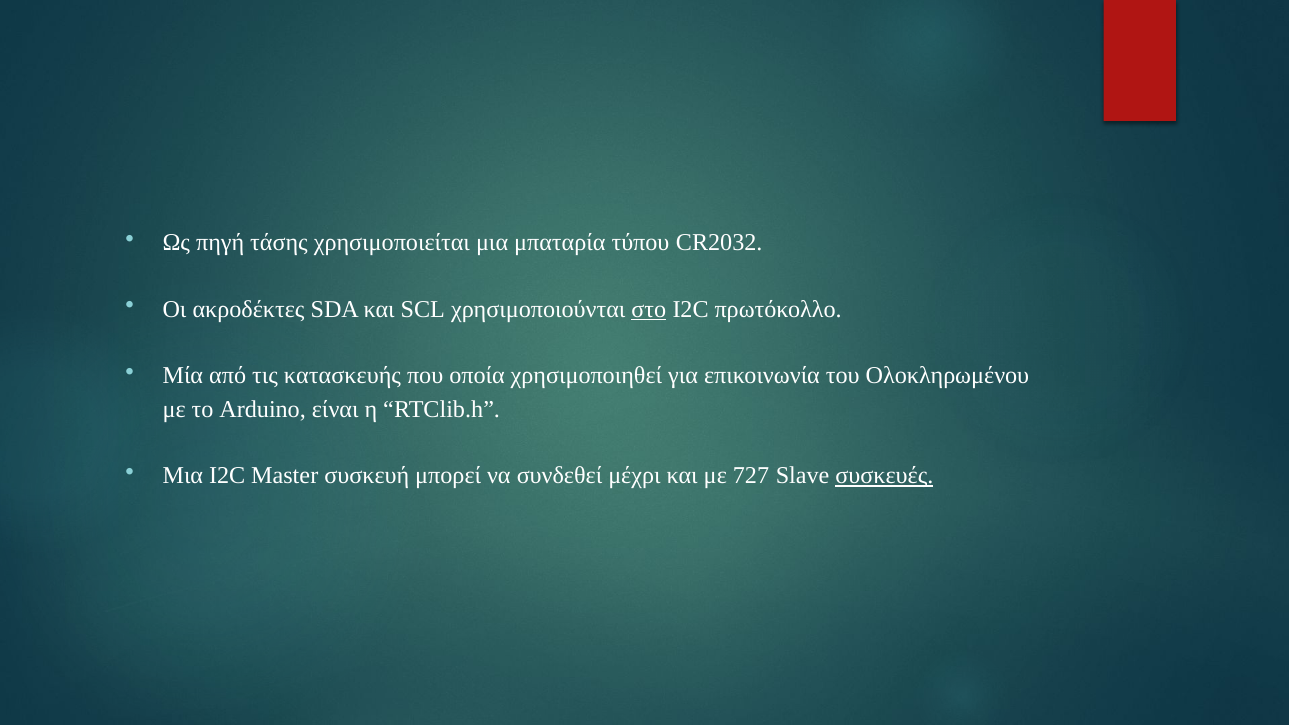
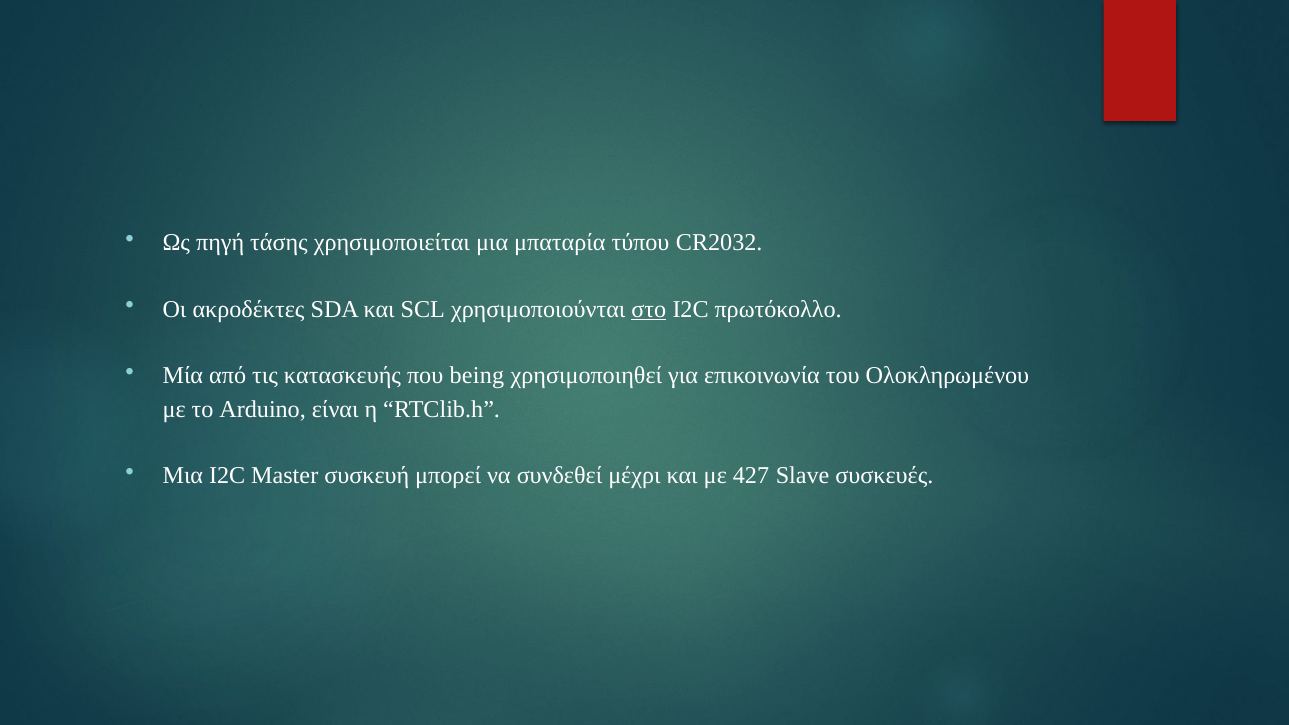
οποία: οποία -> being
727: 727 -> 427
συσκευές underline: present -> none
